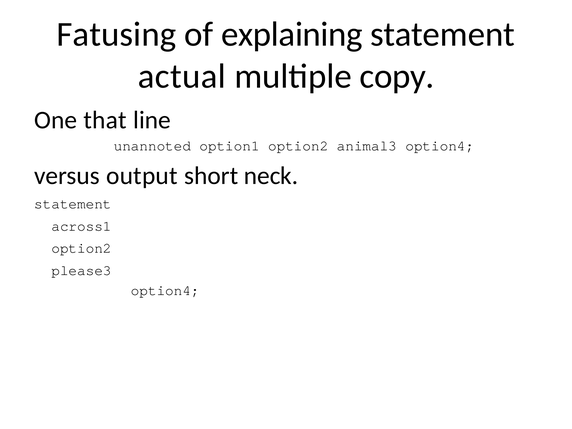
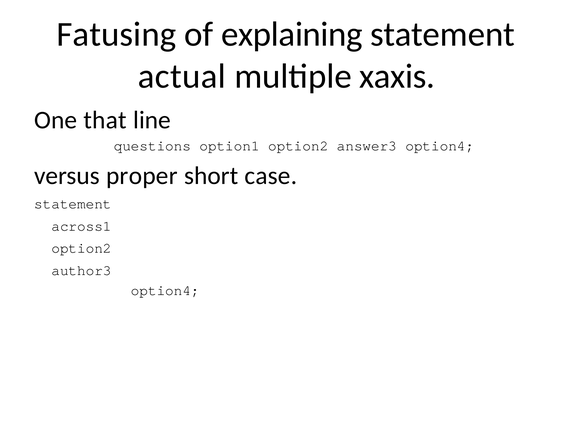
copy: copy -> xaxis
unannoted: unannoted -> questions
animal3: animal3 -> answer3
output: output -> proper
neck: neck -> case
please3: please3 -> author3
